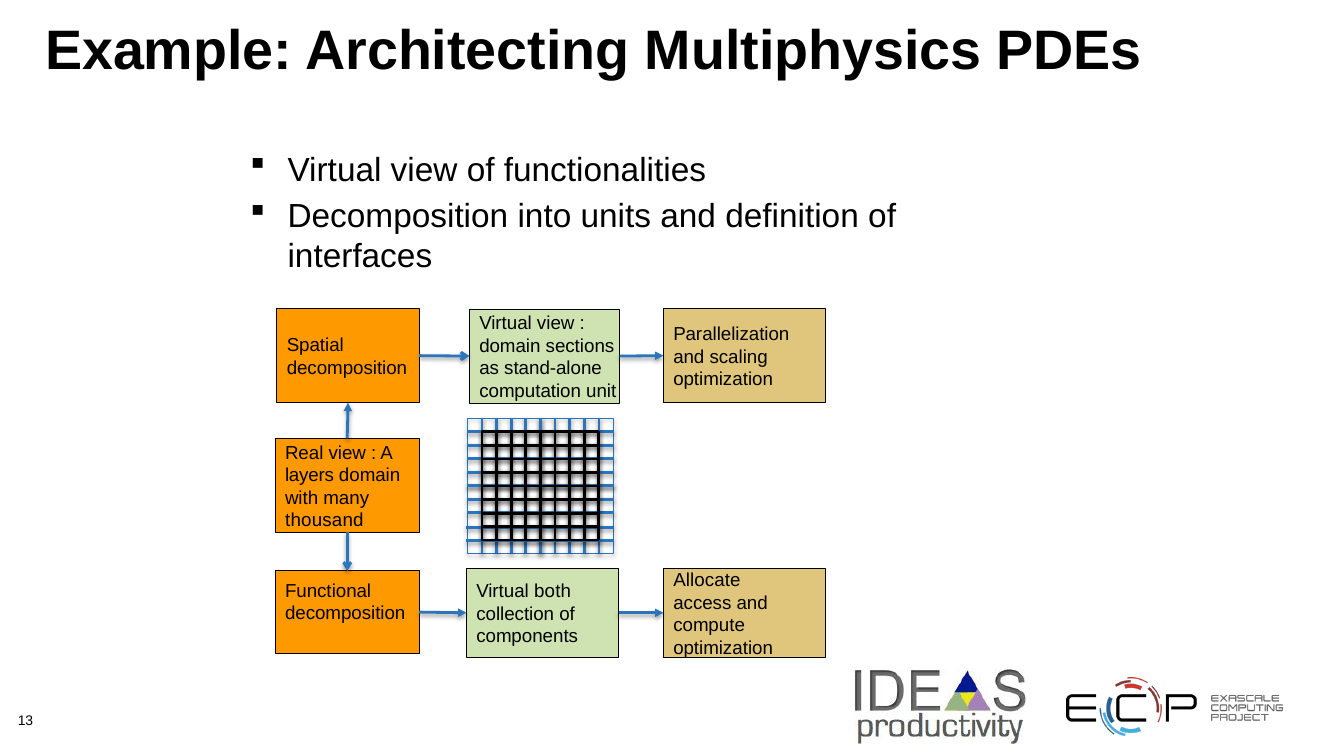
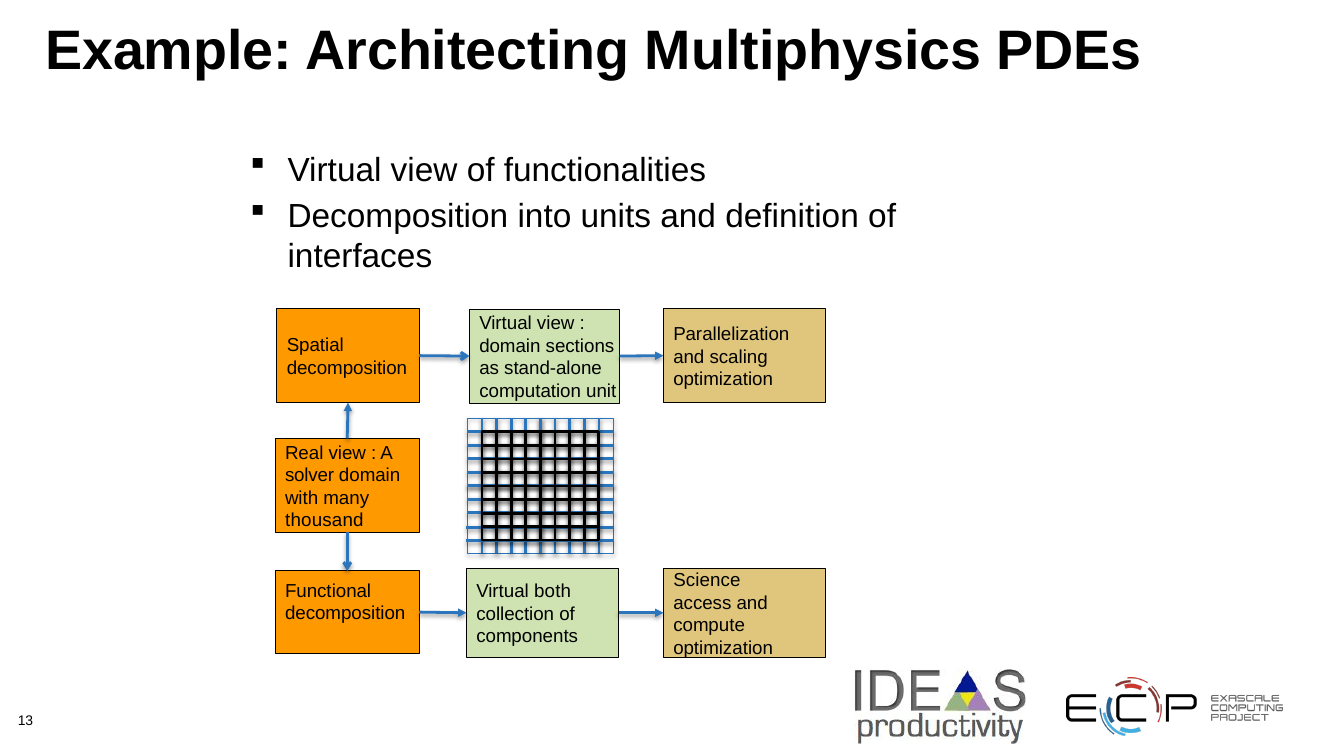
layers: layers -> solver
Allocate: Allocate -> Science
